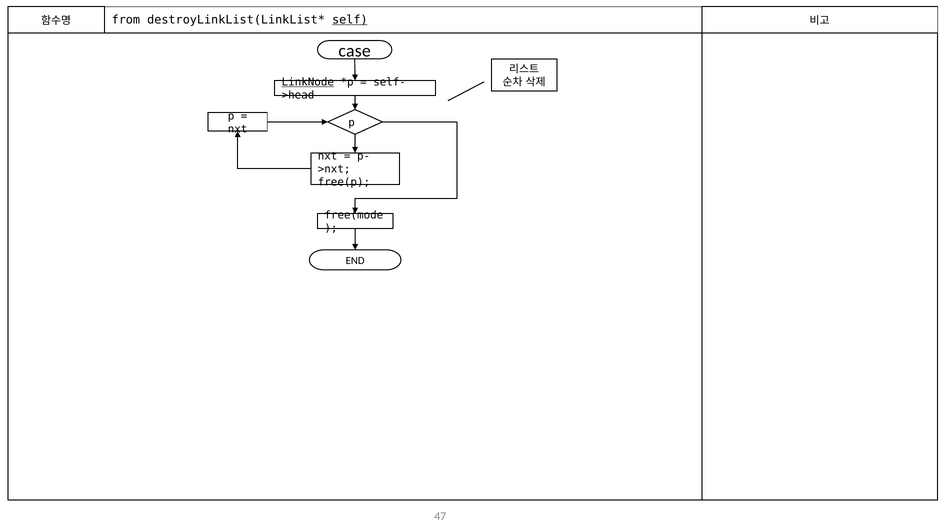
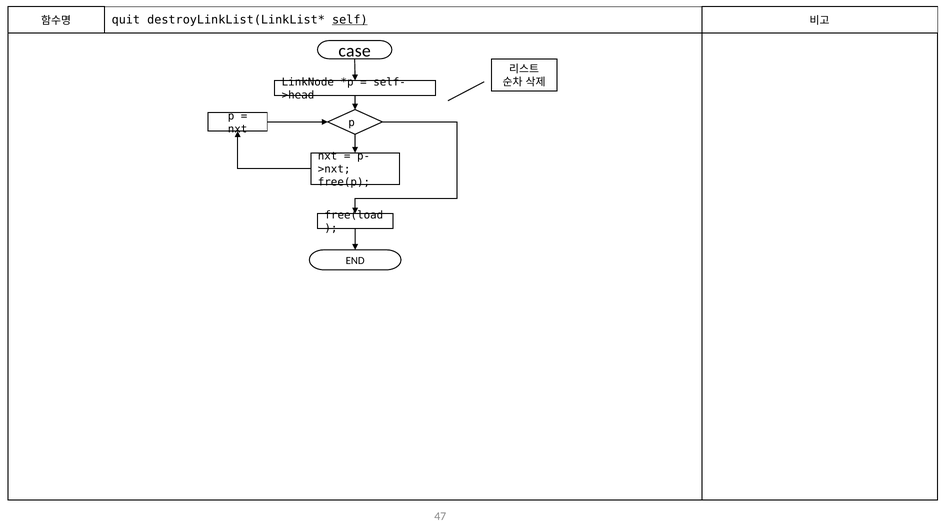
from: from -> quit
LinkNode underline: present -> none
free(mode: free(mode -> free(load
